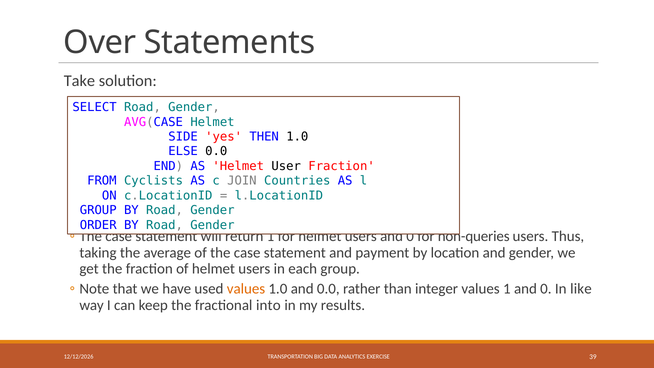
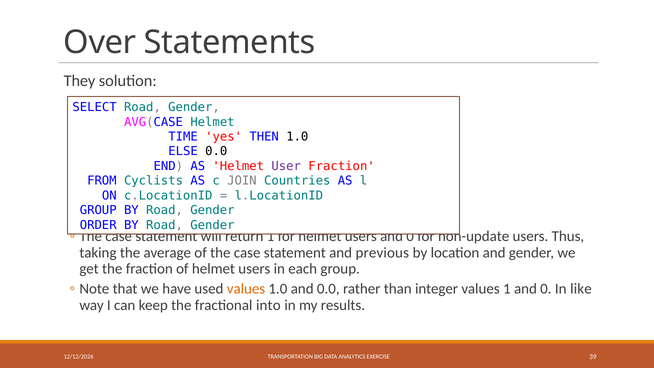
Take: Take -> They
SIDE: SIDE -> TIME
User colour: black -> purple
non-queries: non-queries -> non-update
payment: payment -> previous
